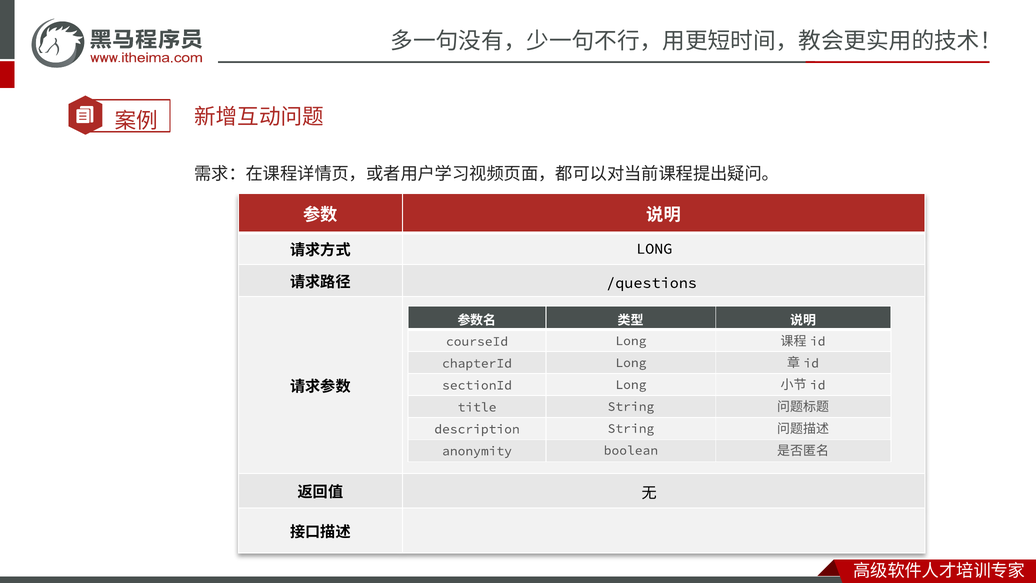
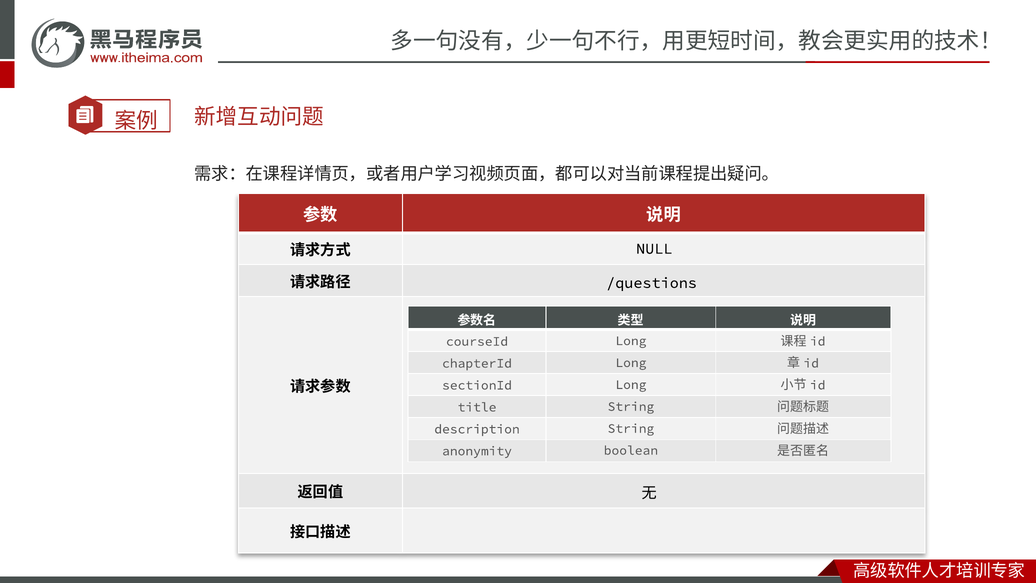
LONG at (654, 249): LONG -> NULL
